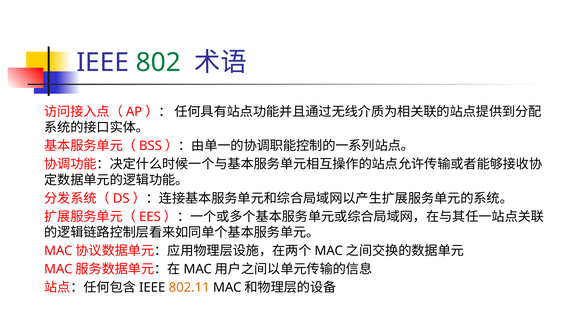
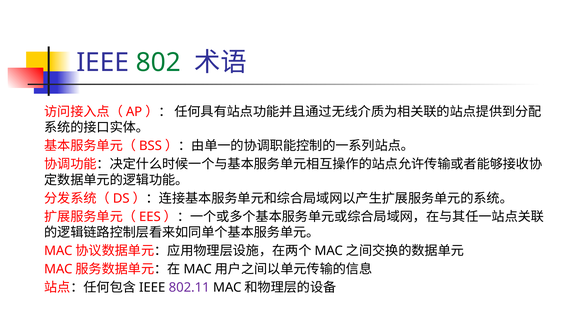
802.11 colour: orange -> purple
